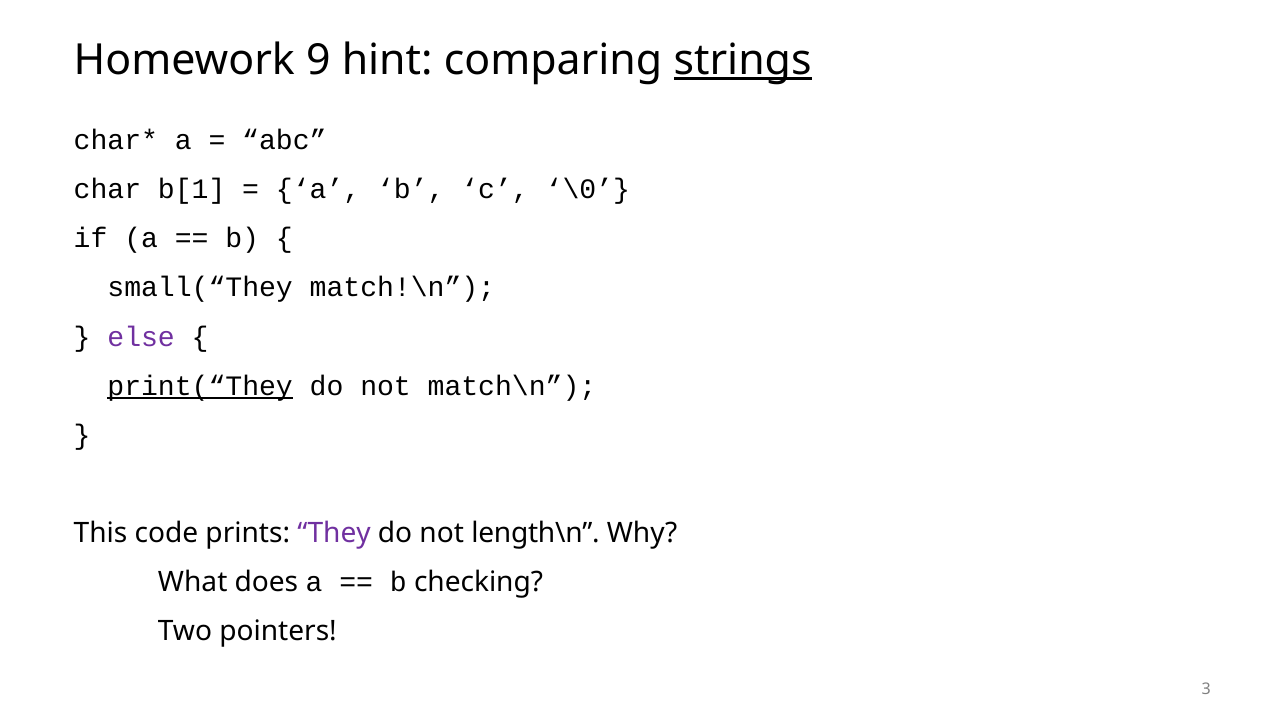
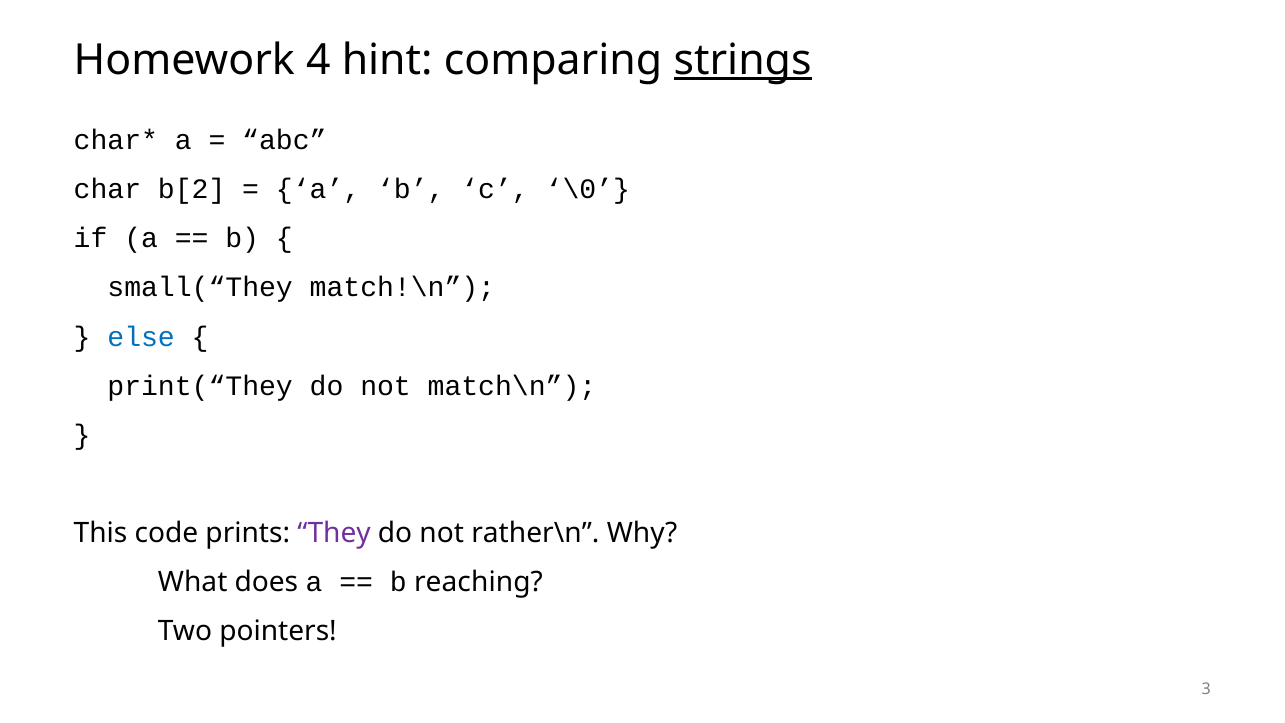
9: 9 -> 4
b[1: b[1 -> b[2
else colour: purple -> blue
print(“They underline: present -> none
length\n: length\n -> rather\n
checking: checking -> reaching
